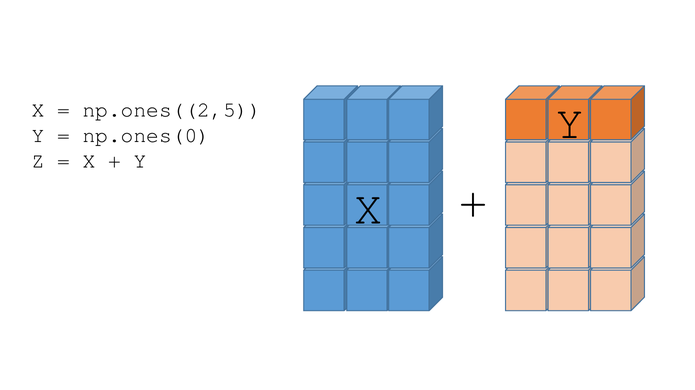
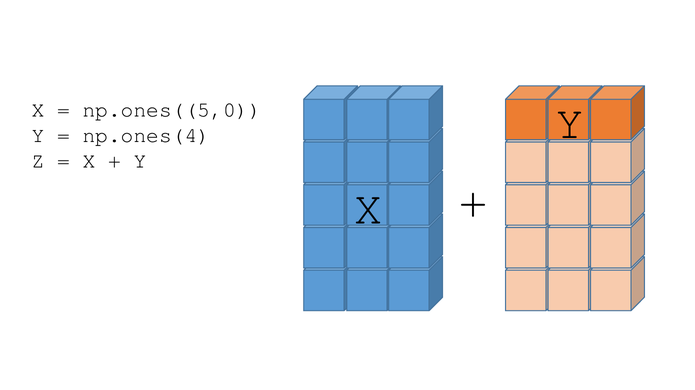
np.ones((2,5: np.ones((2,5 -> np.ones((5,0
np.ones(0: np.ones(0 -> np.ones(4
